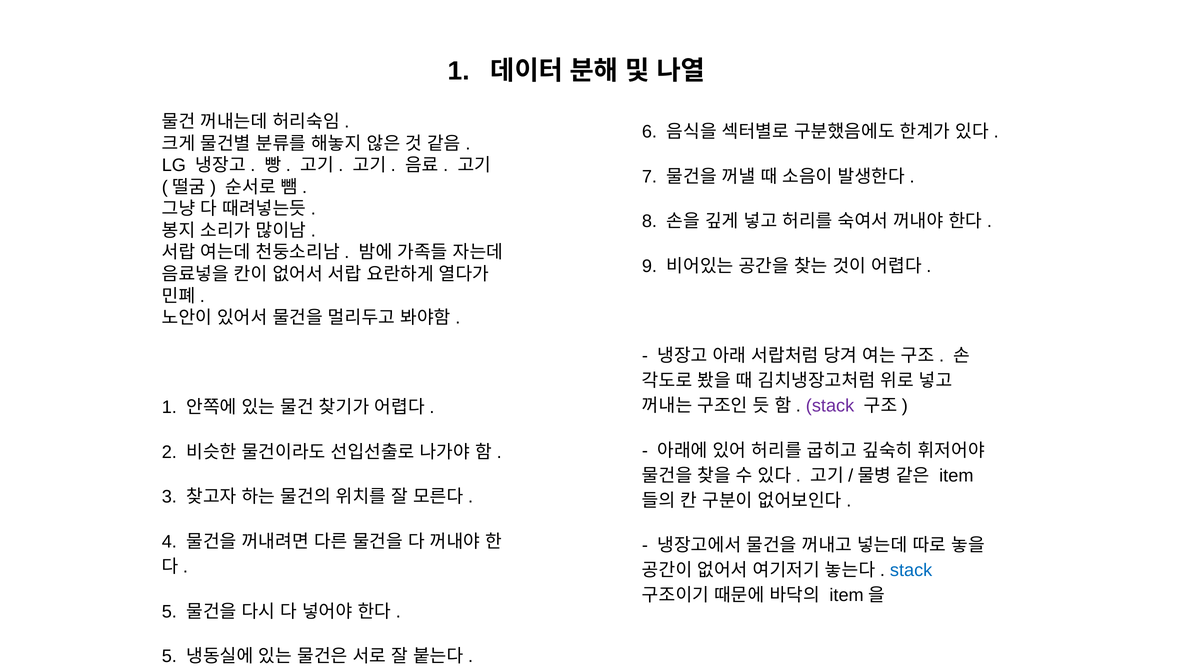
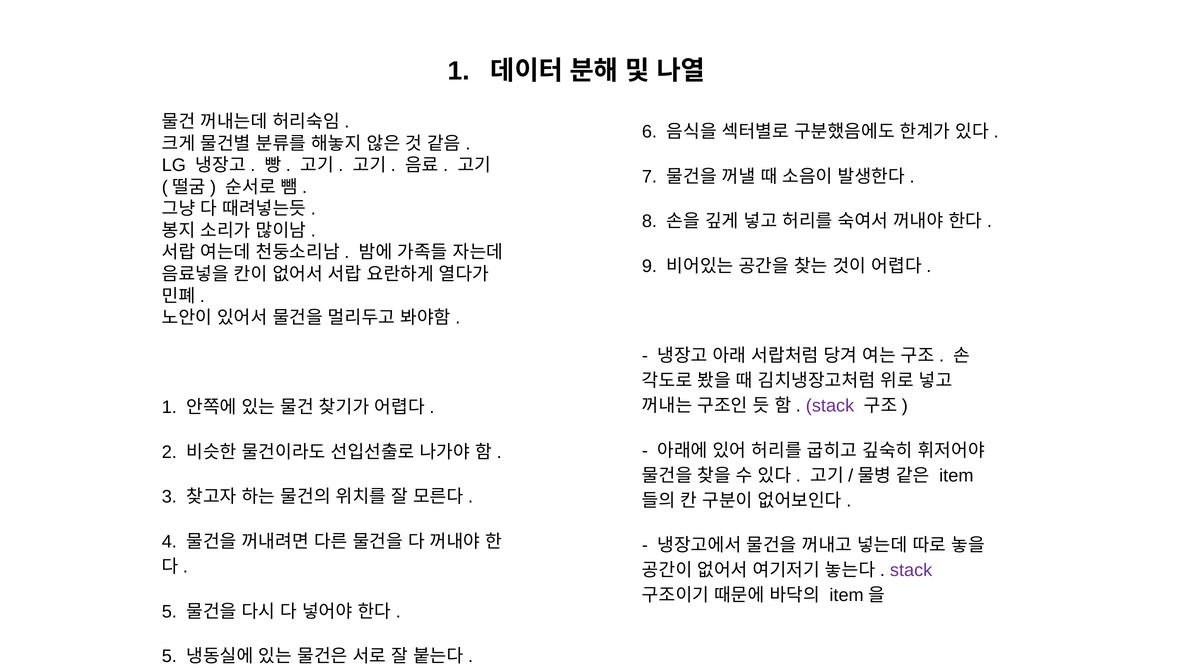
stack at (911, 570) colour: blue -> purple
